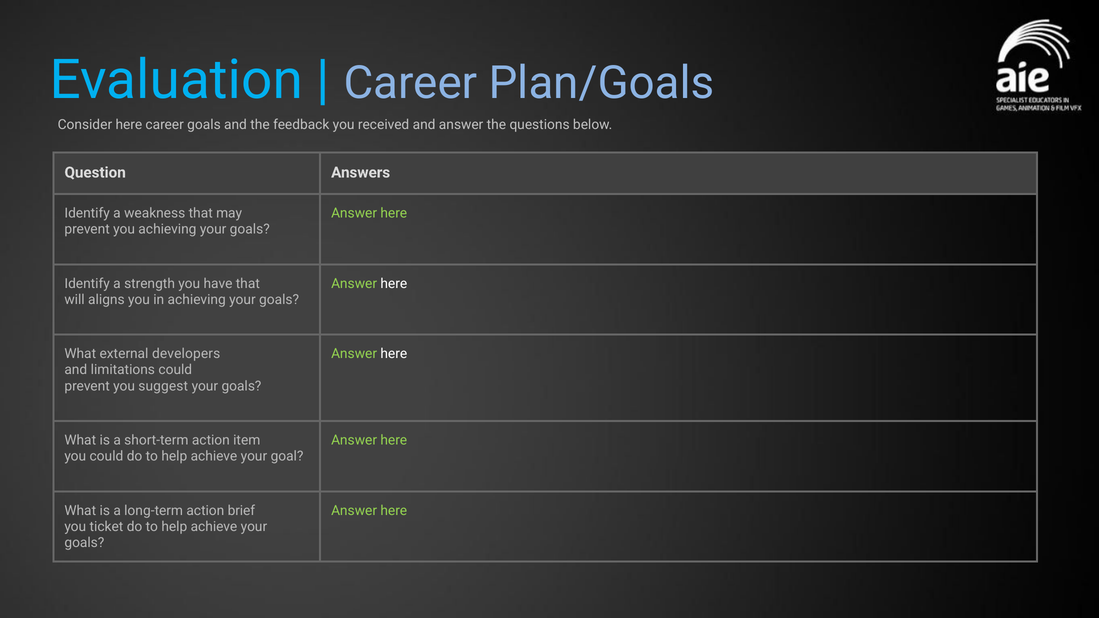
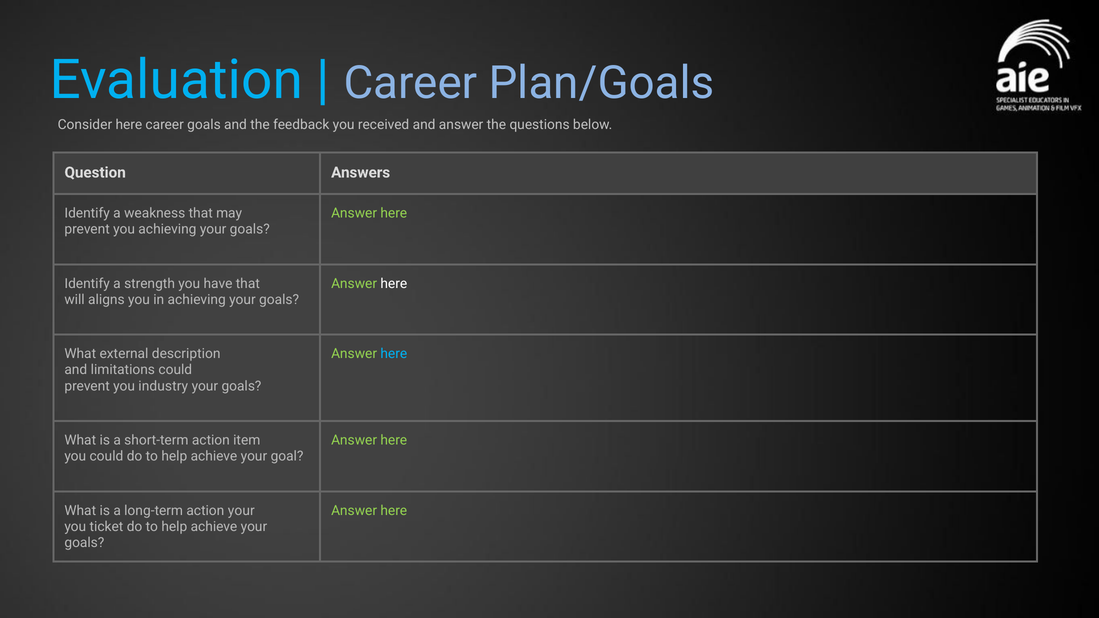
developers: developers -> description
here at (394, 354) colour: white -> light blue
suggest: suggest -> industry
action brief: brief -> your
